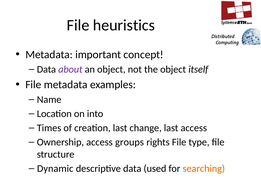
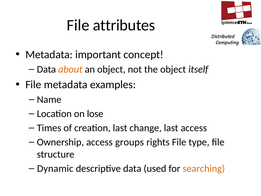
heuristics: heuristics -> attributes
about colour: purple -> orange
into: into -> lose
